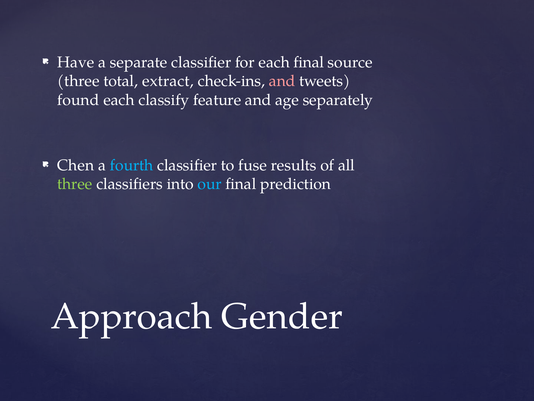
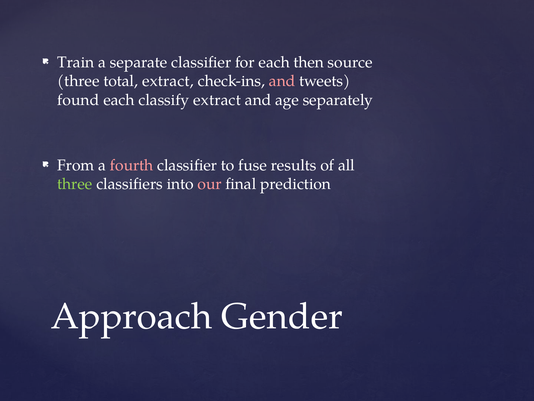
Have: Have -> Train
each final: final -> then
classify feature: feature -> extract
Chen: Chen -> From
fourth colour: light blue -> pink
our colour: light blue -> pink
